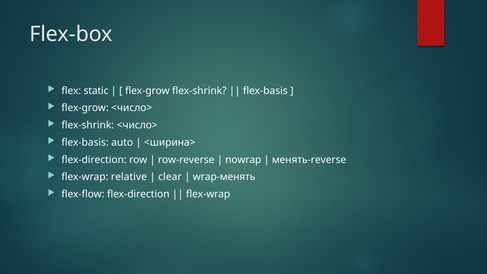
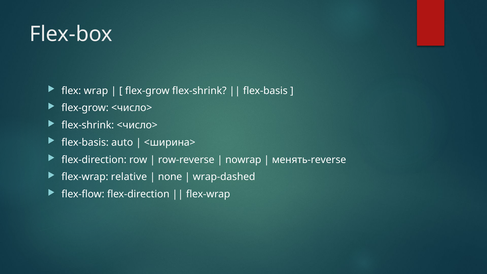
static: static -> wrap
clear: clear -> none
wrap-менять: wrap-менять -> wrap-dashed
